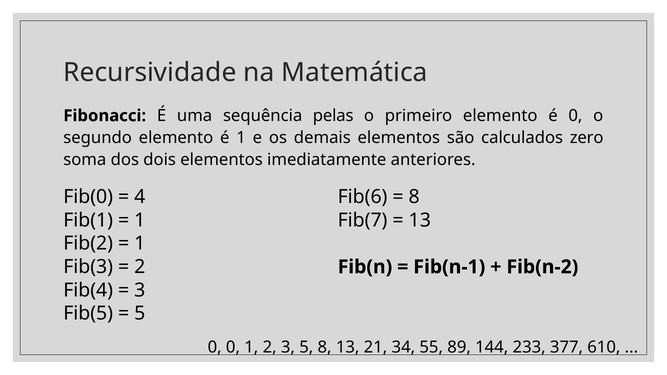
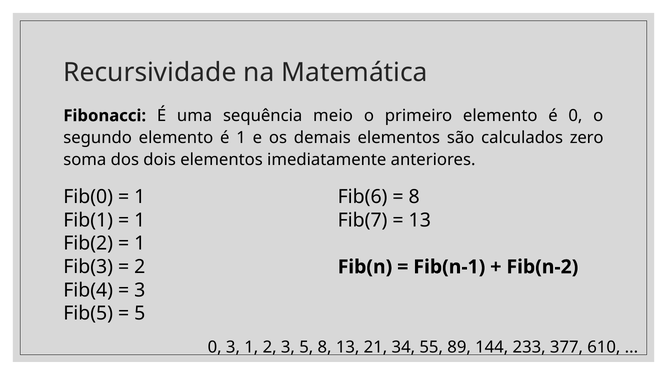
pelas: pelas -> meio
4 at (140, 197): 4 -> 1
0 0: 0 -> 3
